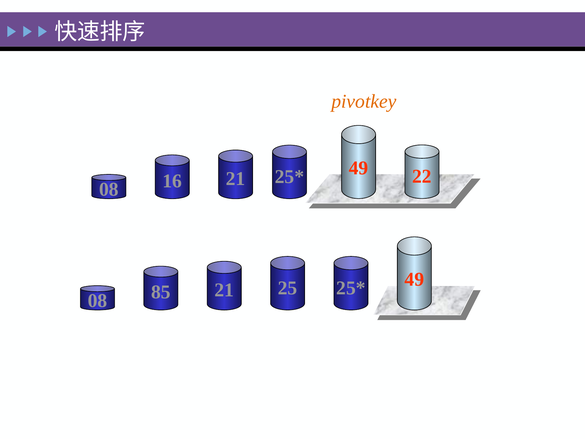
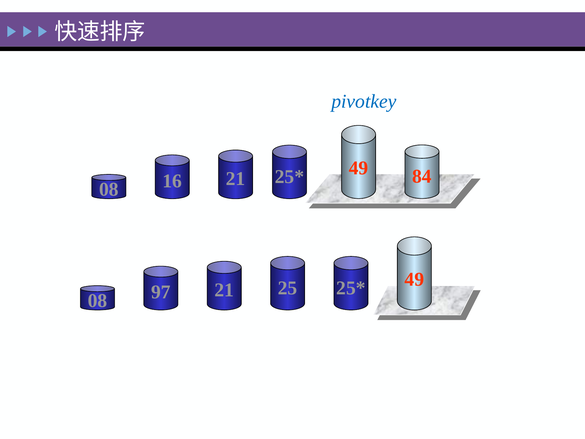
pivotkey colour: orange -> blue
22: 22 -> 84
85: 85 -> 97
